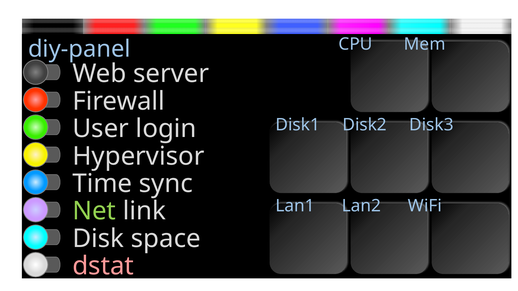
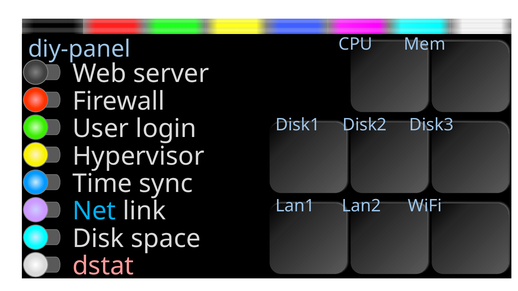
Net colour: light green -> light blue
